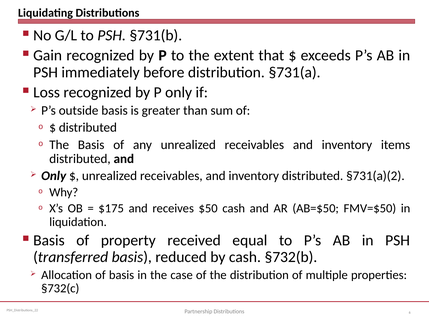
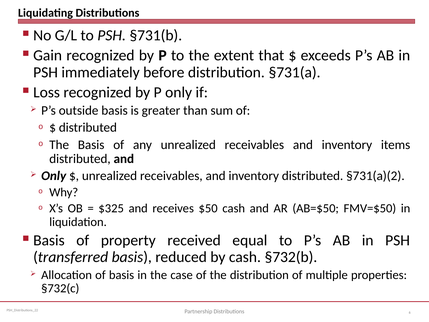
$175: $175 -> $325
